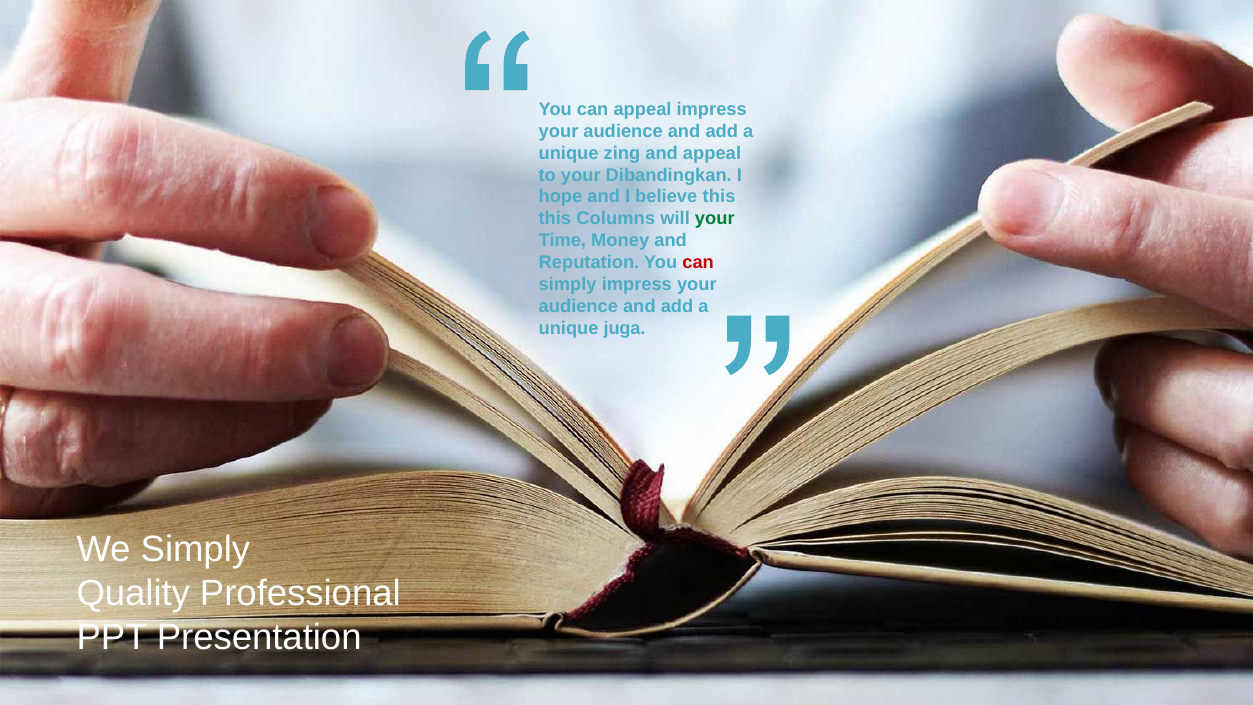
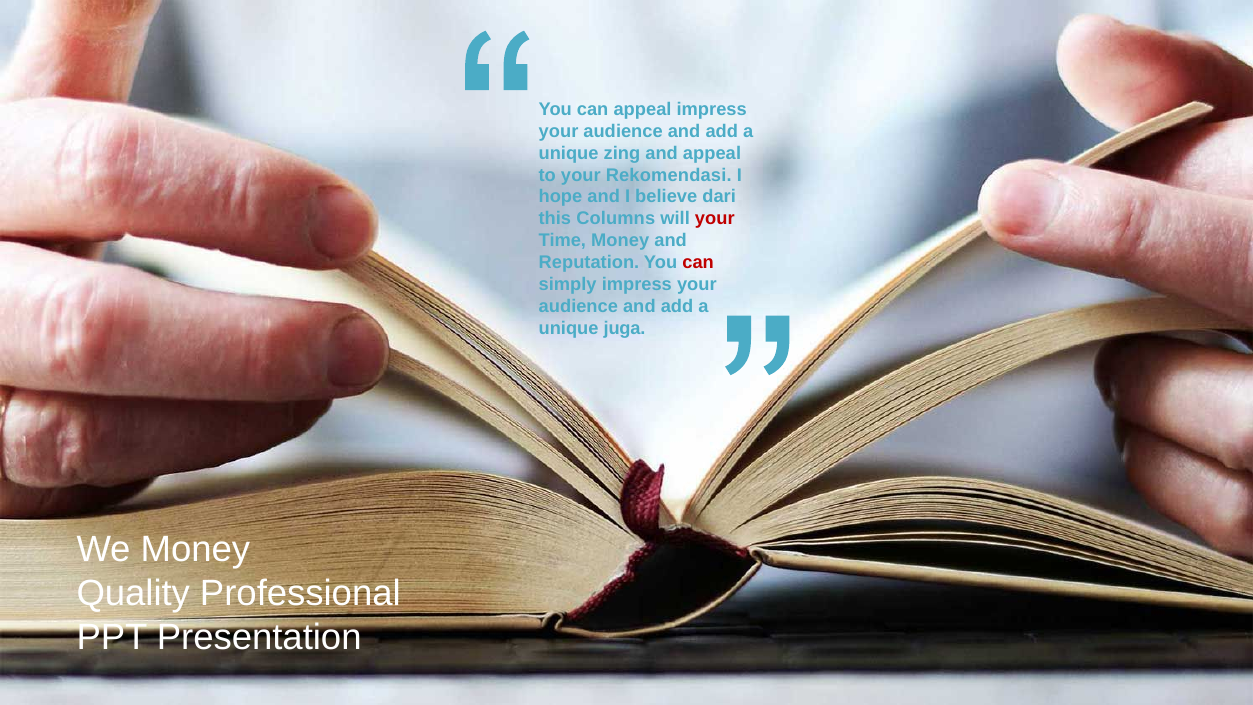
Dibandingkan: Dibandingkan -> Rekomendasi
believe this: this -> dari
your at (715, 219) colour: green -> red
We Simply: Simply -> Money
